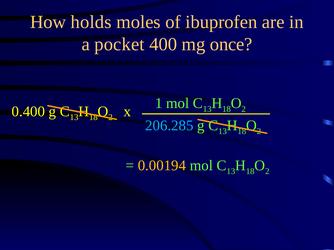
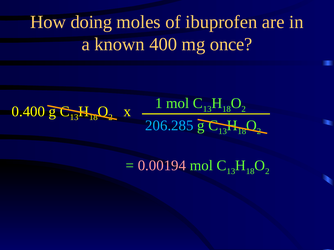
holds: holds -> doing
pocket: pocket -> known
0.00194 colour: yellow -> pink
